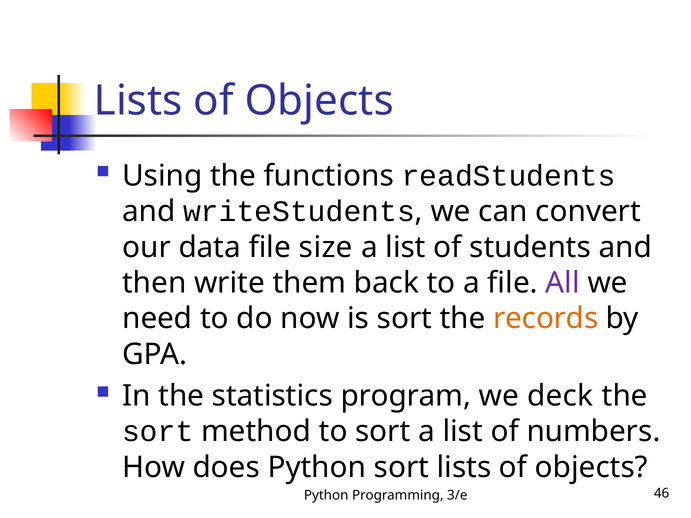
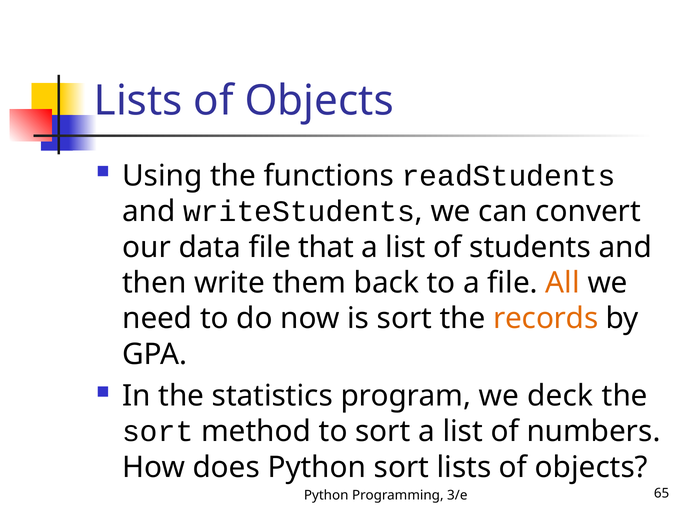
size: size -> that
All colour: purple -> orange
46: 46 -> 65
